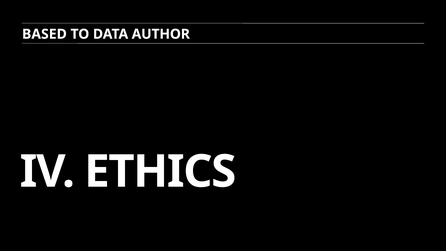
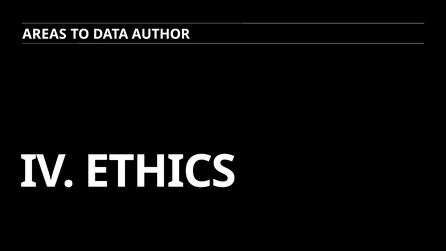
BASED: BASED -> AREAS
